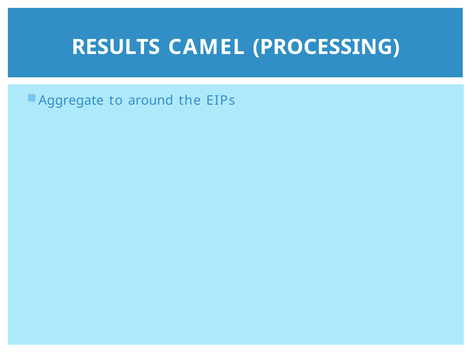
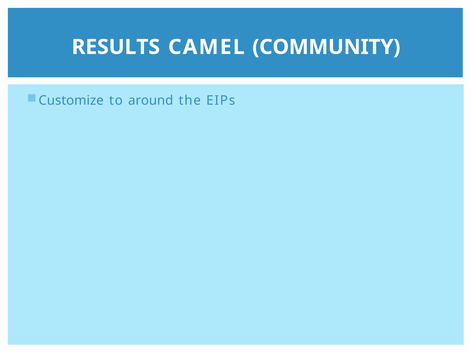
PROCESSING: PROCESSING -> COMMUNITY
Aggregate: Aggregate -> Customize
